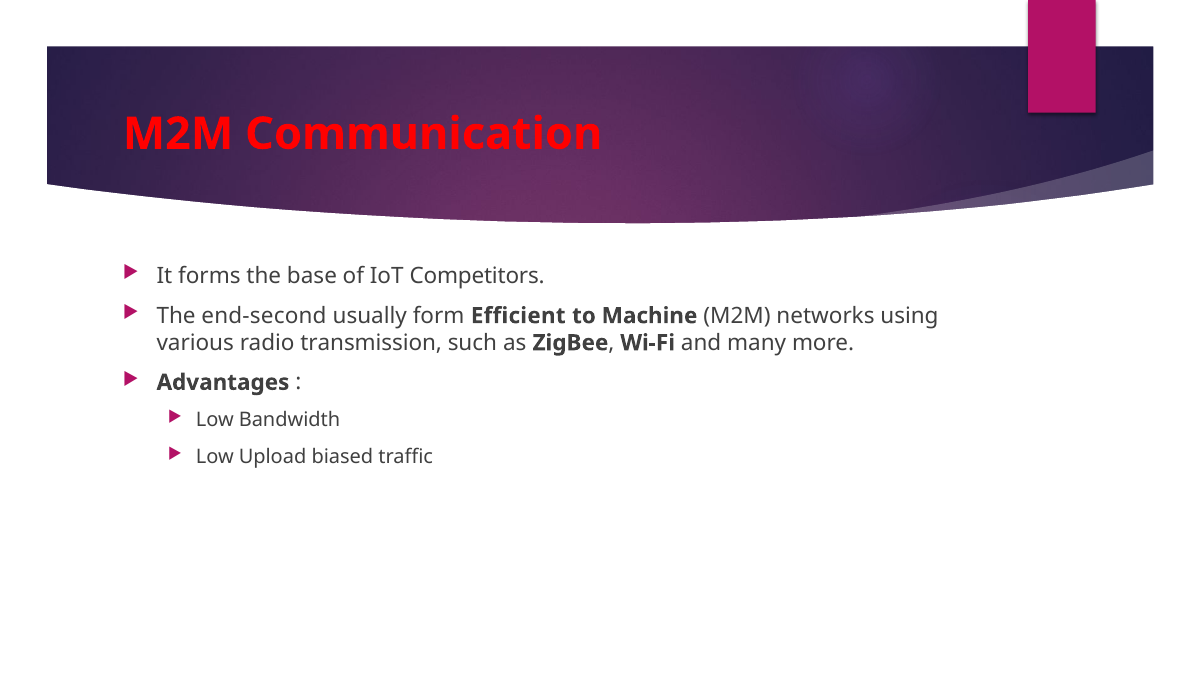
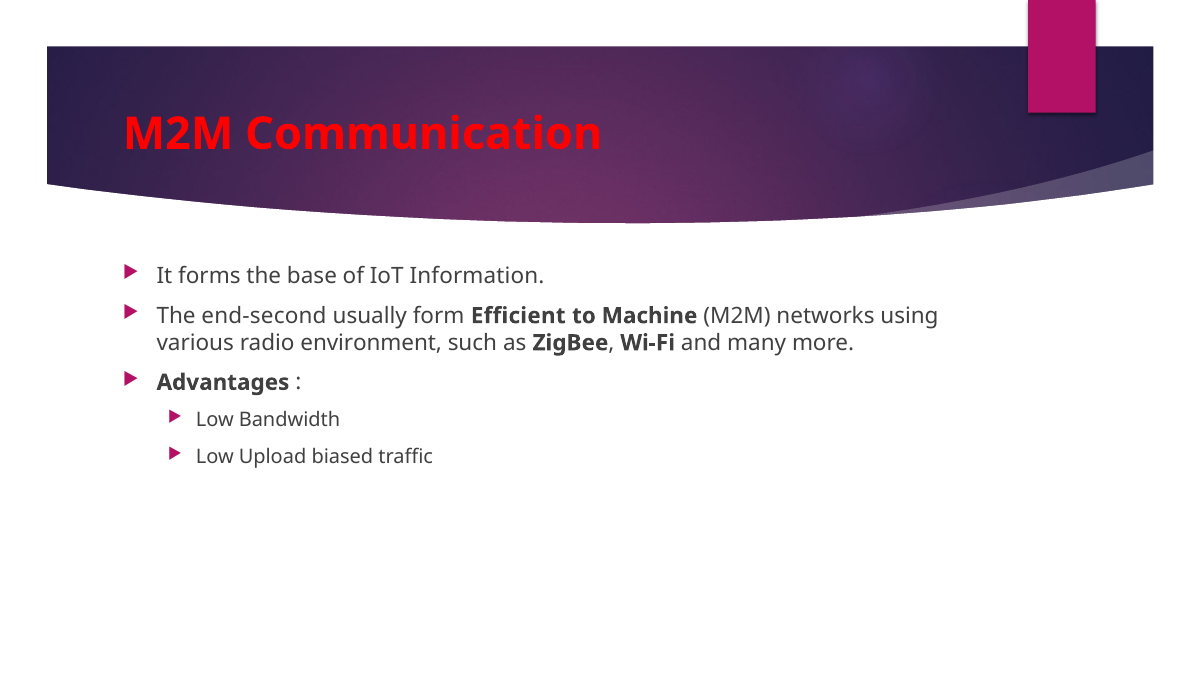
Competitors: Competitors -> Information
transmission: transmission -> environment
